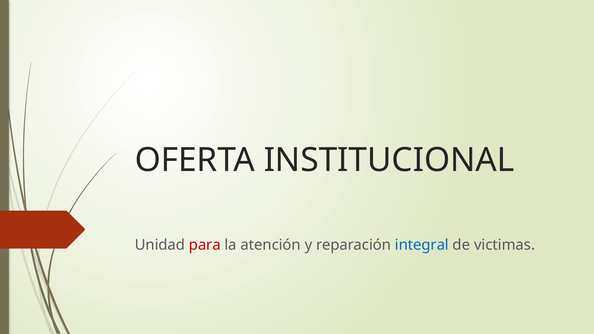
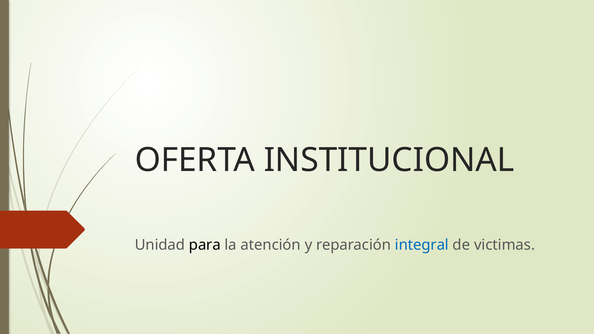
para colour: red -> black
